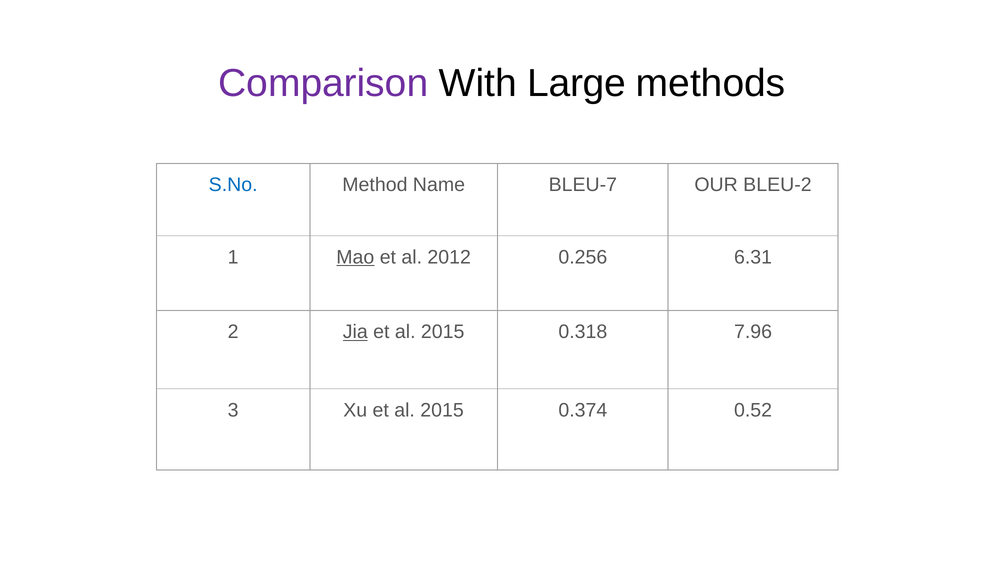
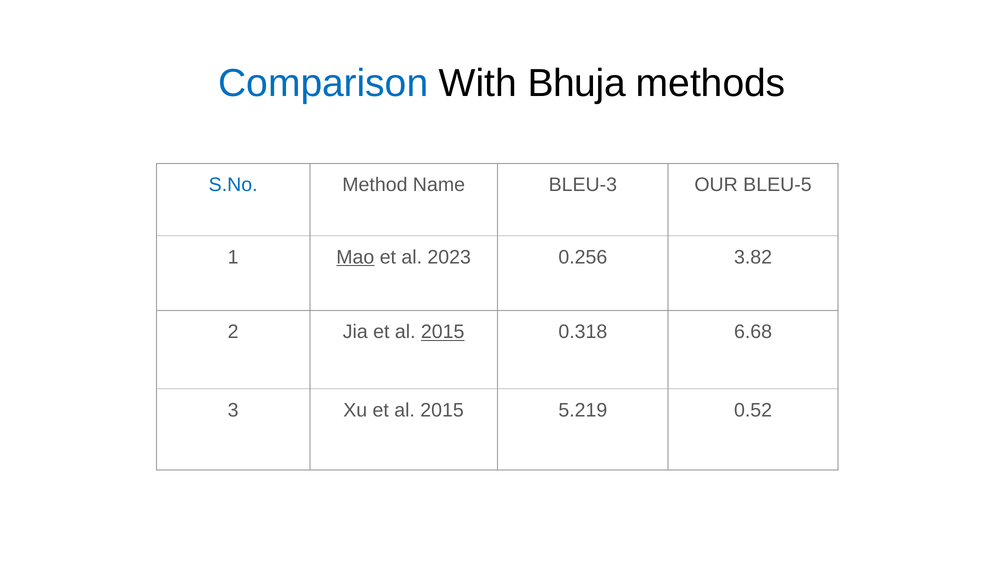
Comparison colour: purple -> blue
Large: Large -> Bhuja
BLEU-7: BLEU-7 -> BLEU-3
BLEU-2: BLEU-2 -> BLEU-5
2012: 2012 -> 2023
6.31: 6.31 -> 3.82
Jia underline: present -> none
2015 at (443, 332) underline: none -> present
7.96: 7.96 -> 6.68
0.374: 0.374 -> 5.219
